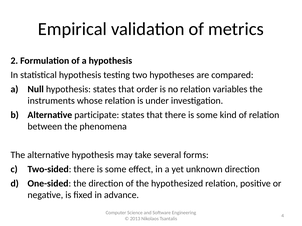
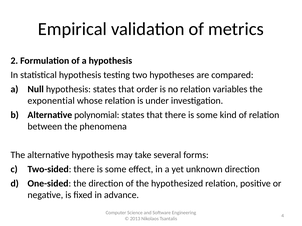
instruments: instruments -> exponential
participate: participate -> polynomial
